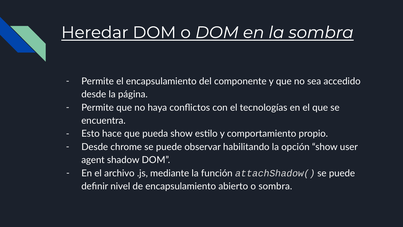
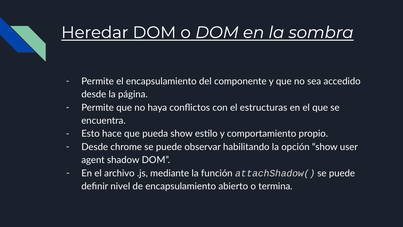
tecnologías: tecnologías -> estructuras
o sombra: sombra -> termina
